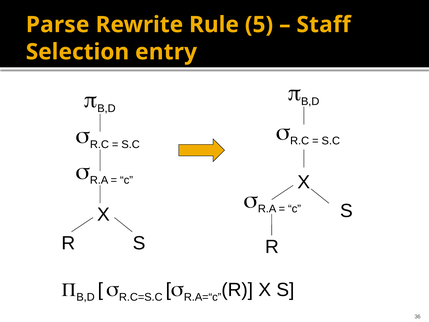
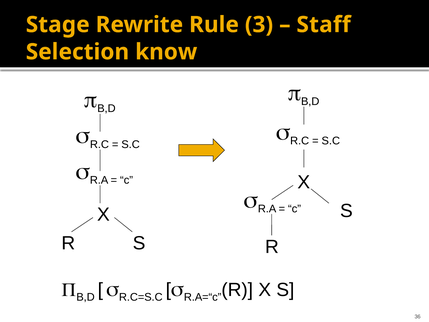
Parse: Parse -> Stage
5: 5 -> 3
entry: entry -> know
